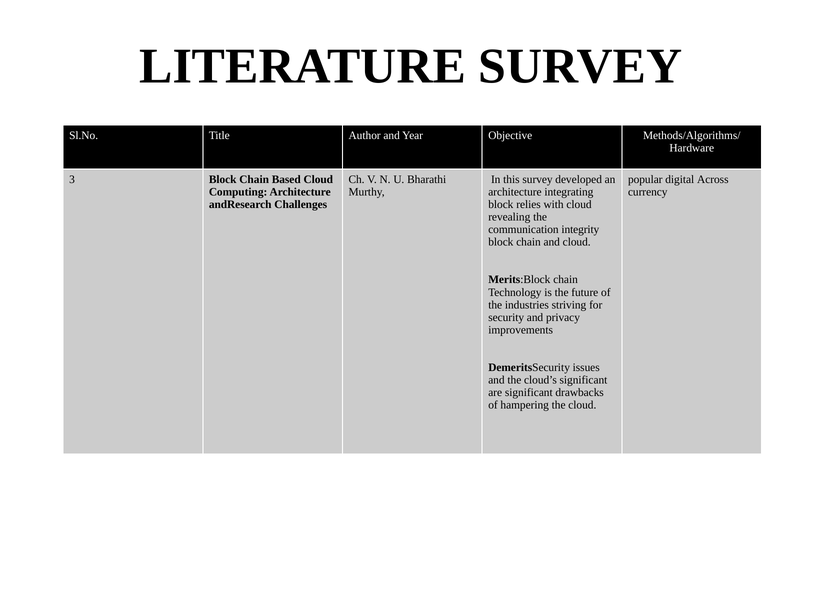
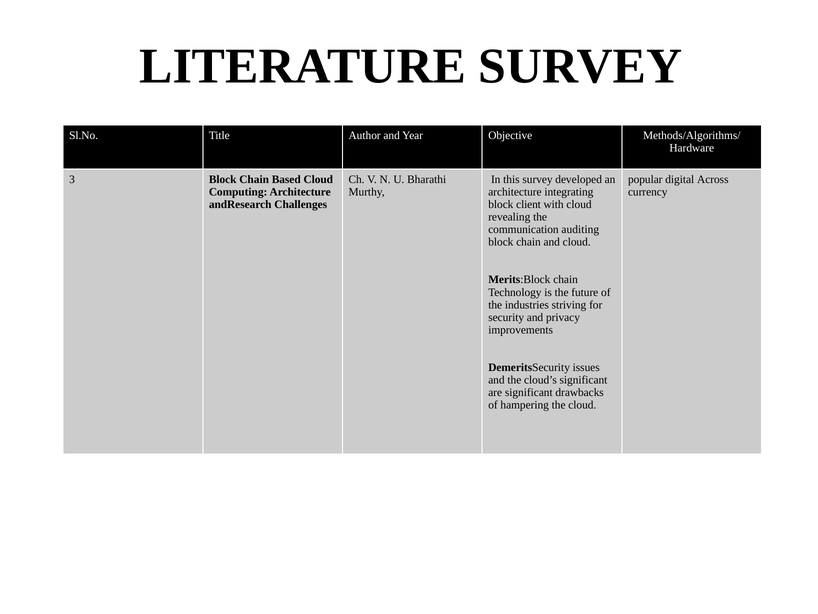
relies: relies -> client
integrity: integrity -> auditing
